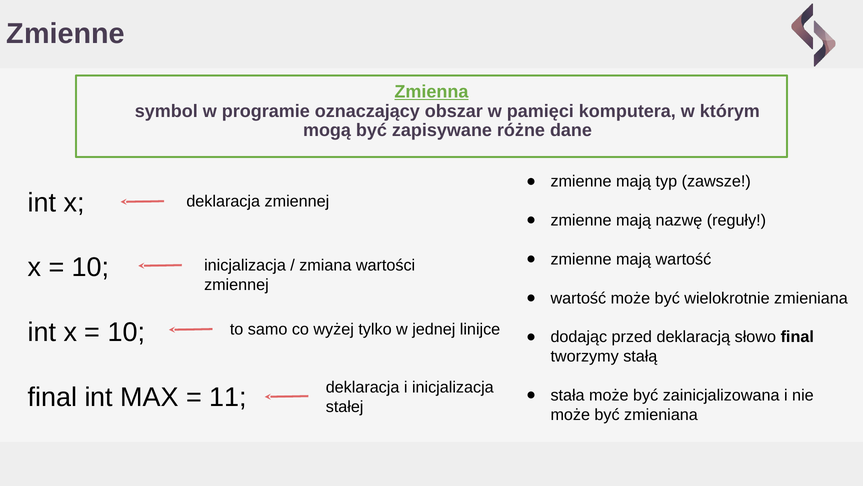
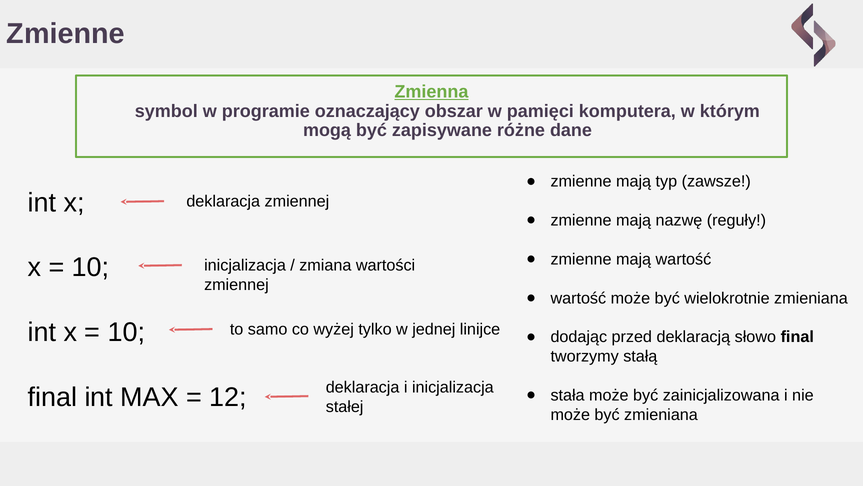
11: 11 -> 12
